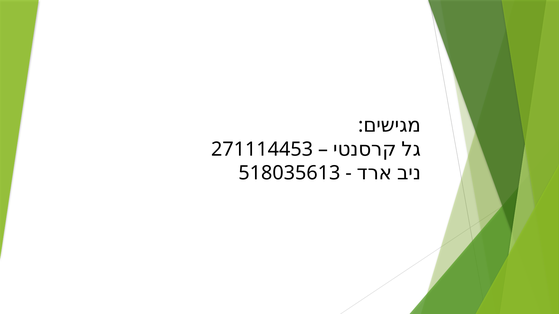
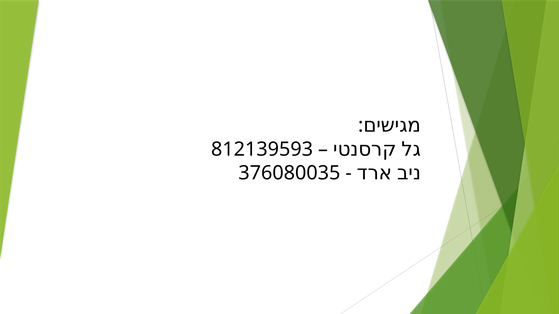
271114453: 271114453 -> 812139593
518035613: 518035613 -> 376080035
